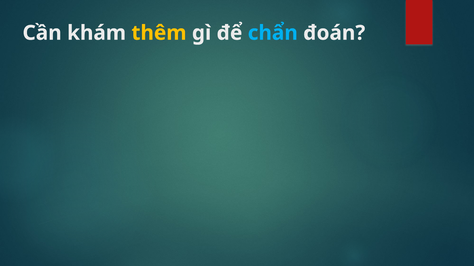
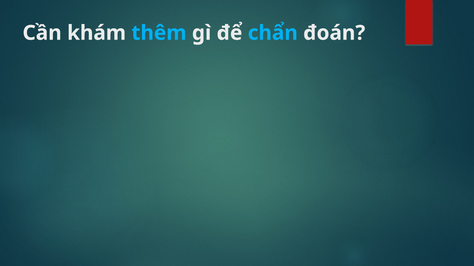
thêm colour: yellow -> light blue
